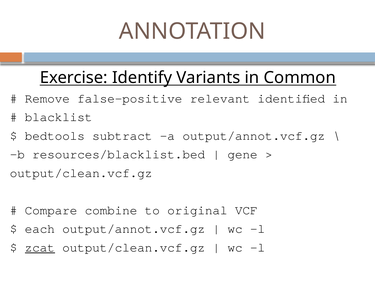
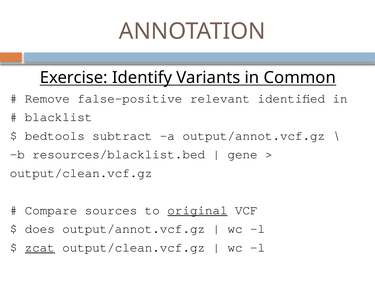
combine: combine -> sources
original underline: none -> present
each: each -> does
